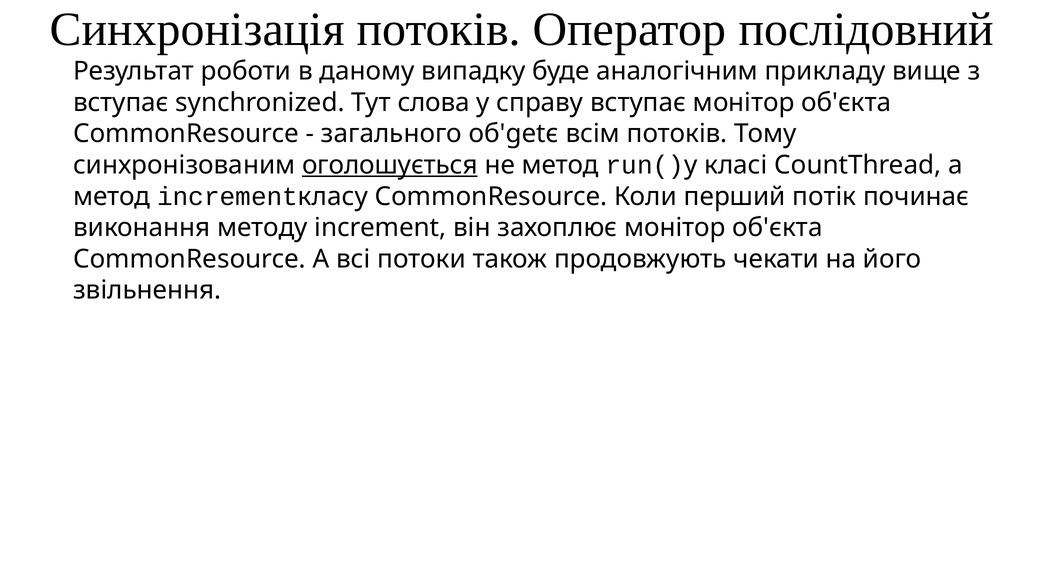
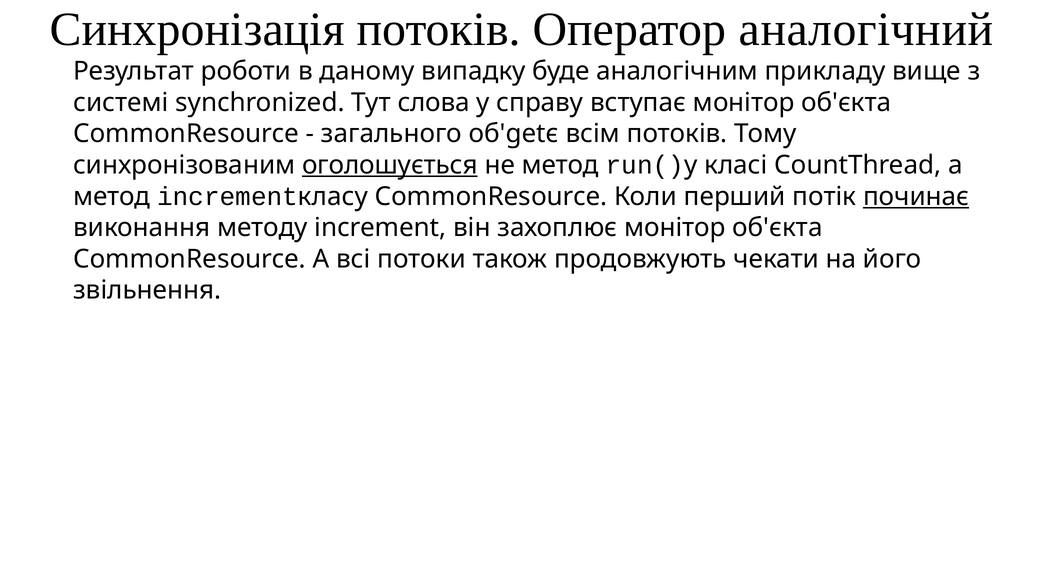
послідовний: послідовний -> аналогічний
вступає at (121, 103): вступає -> системі
починає underline: none -> present
